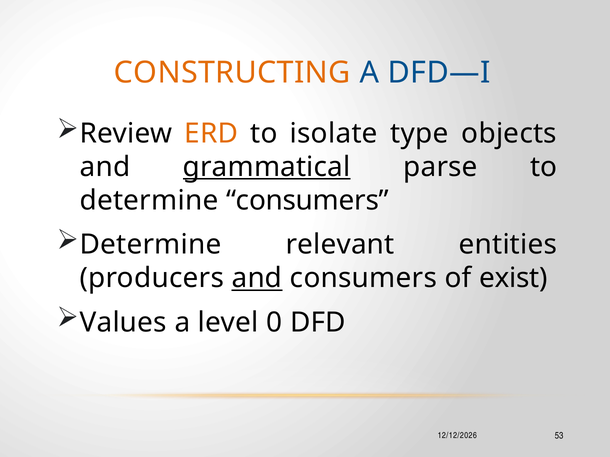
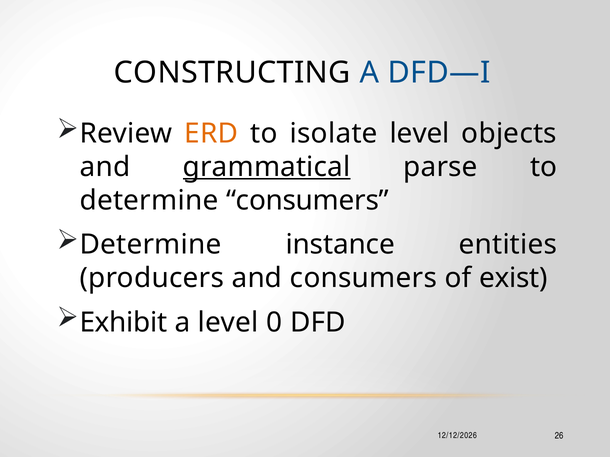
CONSTRUCTING colour: orange -> black
isolate type: type -> level
relevant: relevant -> instance
and at (257, 278) underline: present -> none
Values: Values -> Exhibit
53: 53 -> 26
